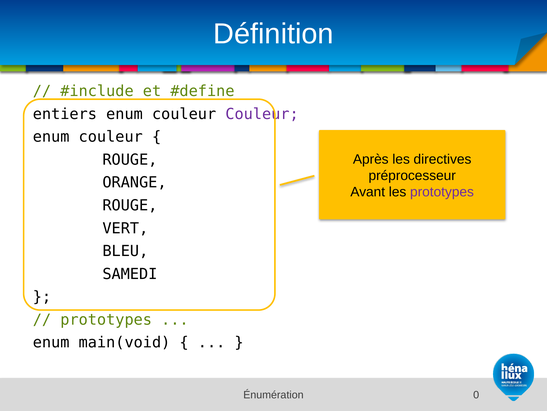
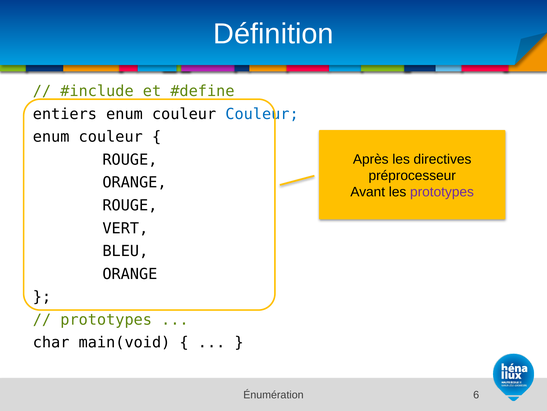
Couleur at (262, 114) colour: purple -> blue
SAMEDI at (130, 274): SAMEDI -> ORANGE
enum at (51, 342): enum -> char
0: 0 -> 6
